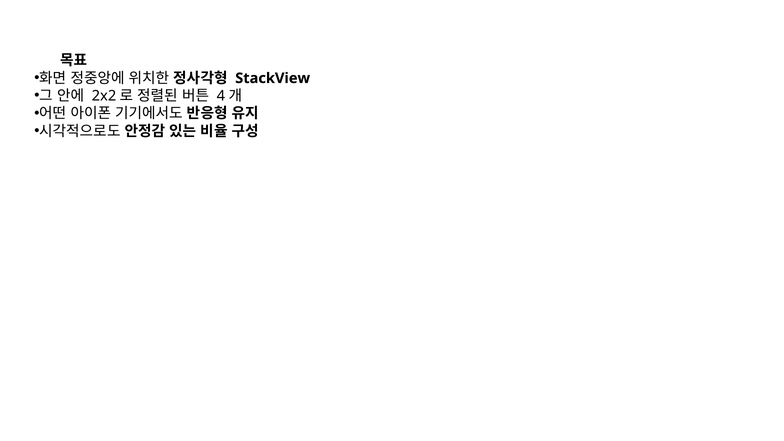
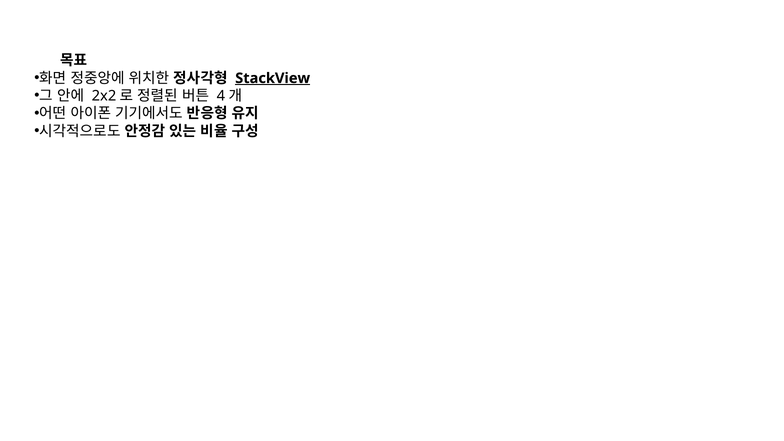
StackView underline: none -> present
